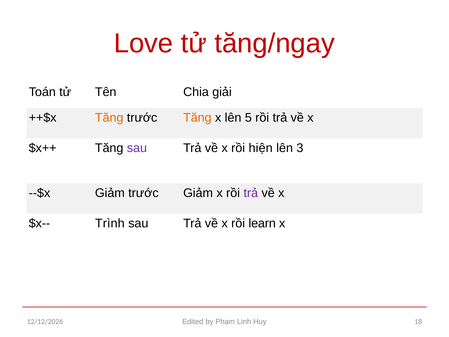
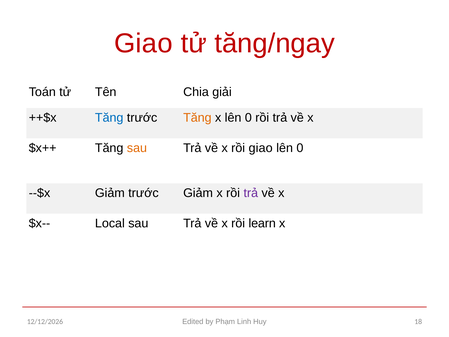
Love at (144, 43): Love -> Giao
Tăng at (109, 118) colour: orange -> blue
x lên 5: 5 -> 0
sau at (137, 148) colour: purple -> orange
rồi hiện: hiện -> giao
3 at (300, 148): 3 -> 0
Trình: Trình -> Local
